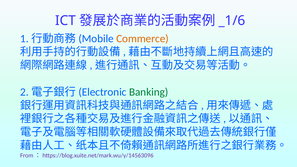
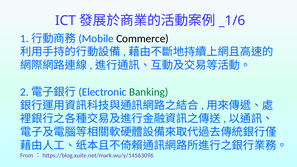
Commerce colour: orange -> black
